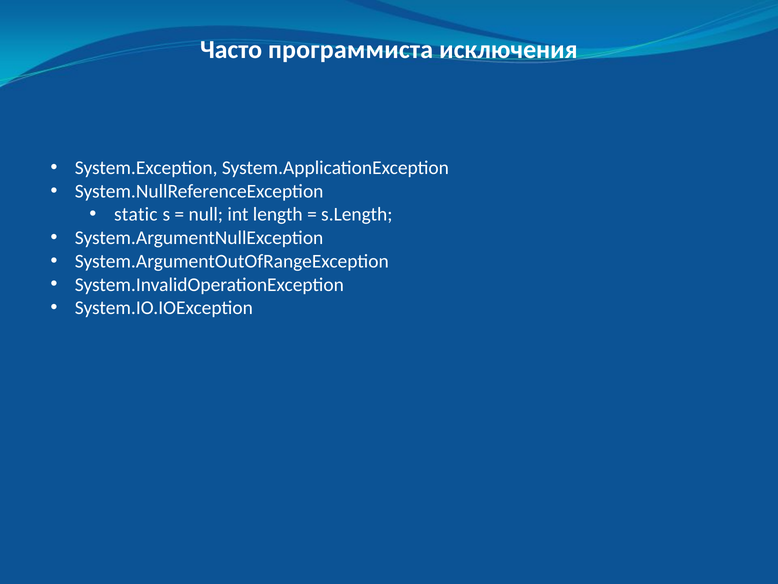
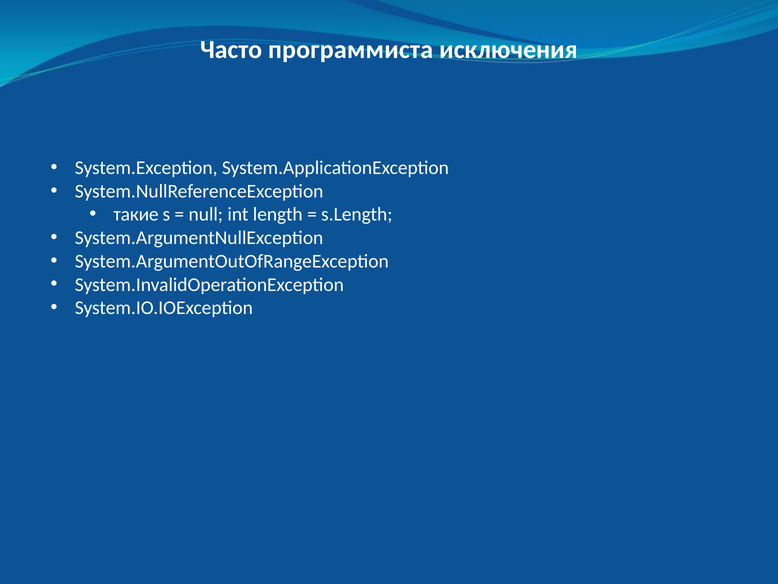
static: static -> такие
